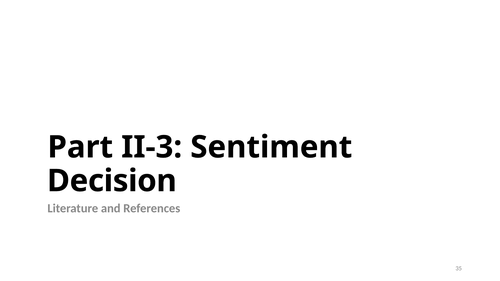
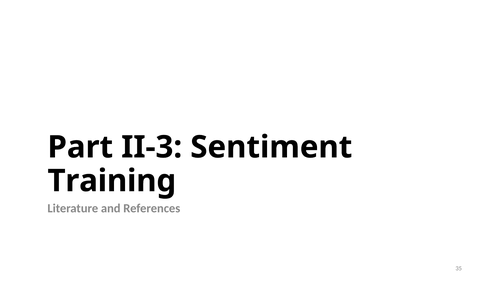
Decision: Decision -> Training
